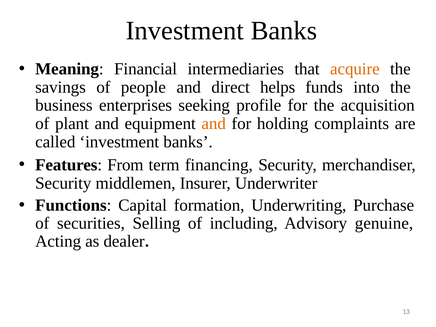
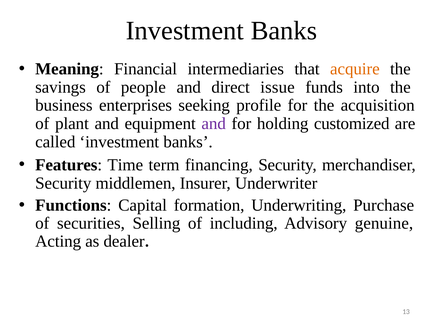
helps: helps -> issue
and at (214, 124) colour: orange -> purple
complaints: complaints -> customized
From: From -> Time
